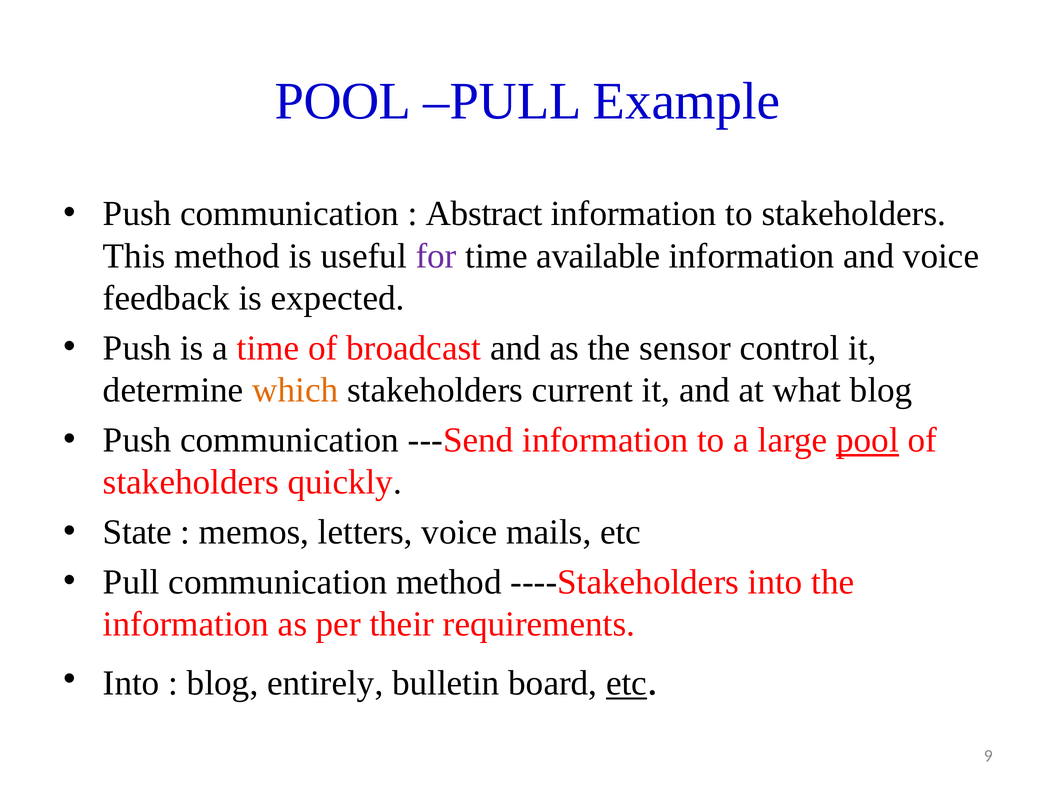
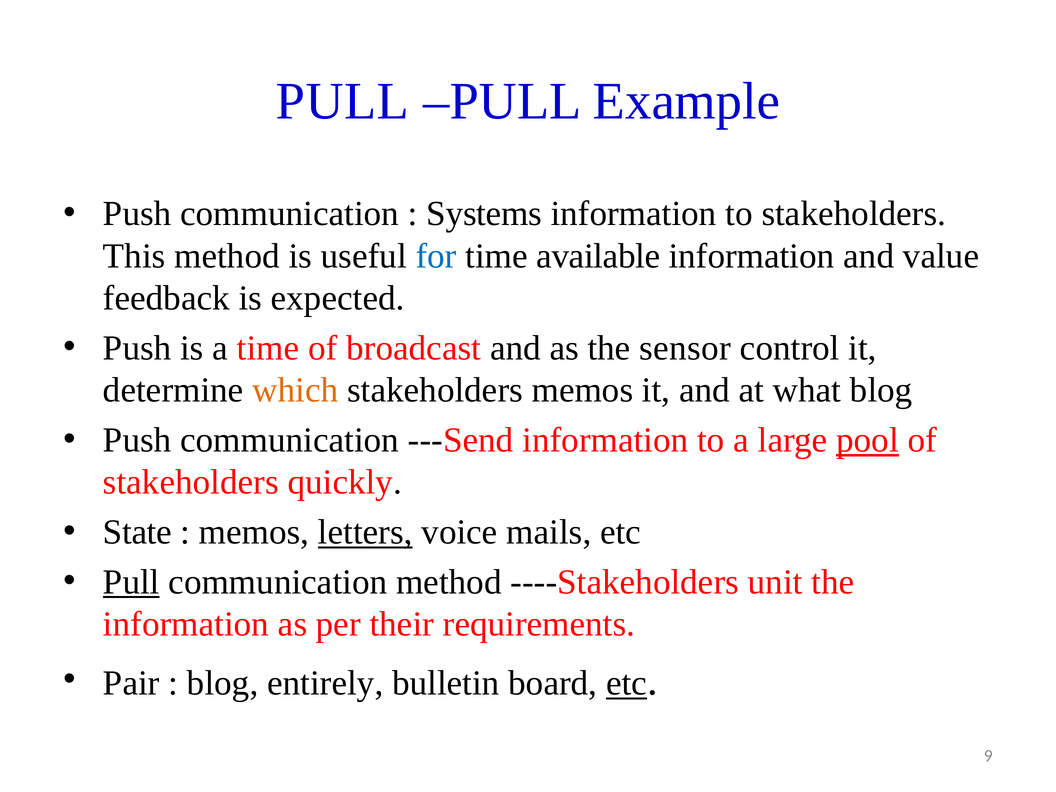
POOL at (343, 101): POOL -> PULL
Abstract: Abstract -> Systems
for colour: purple -> blue
and voice: voice -> value
stakeholders current: current -> memos
letters underline: none -> present
Pull at (131, 582) underline: none -> present
----Stakeholders into: into -> unit
Into at (131, 683): Into -> Pair
